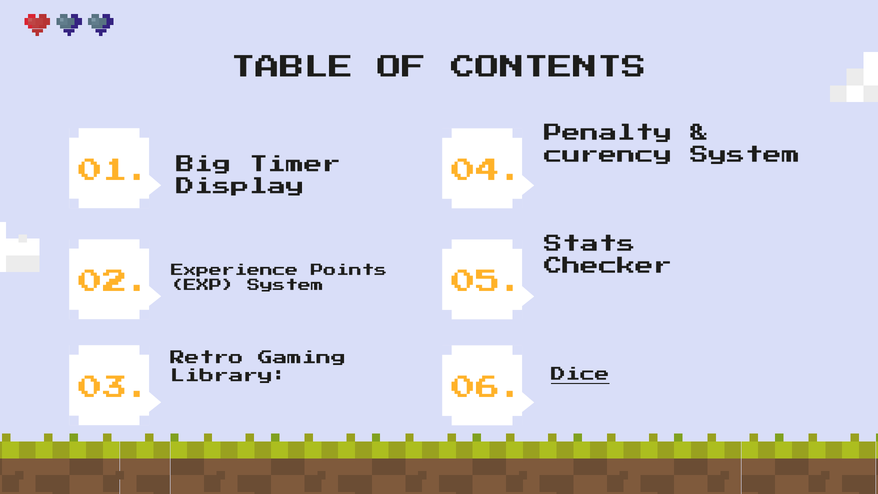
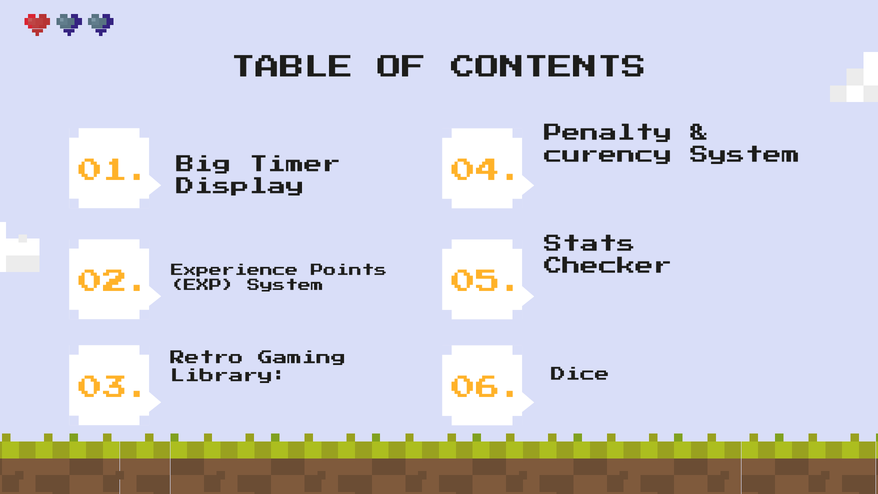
Dice underline: present -> none
